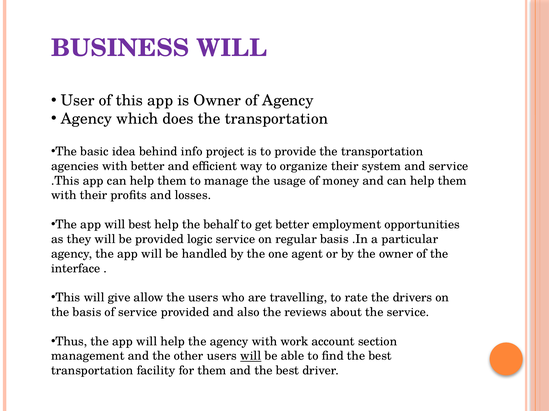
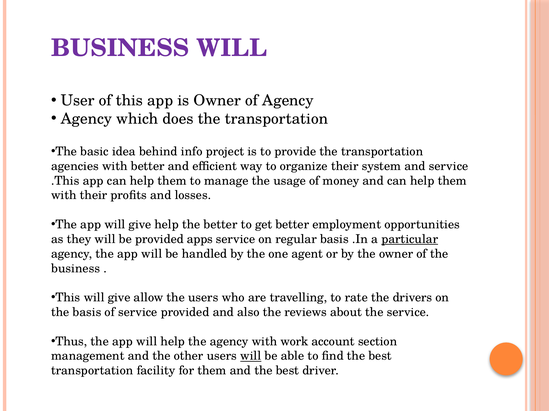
app will best: best -> give
the behalf: behalf -> better
logic: logic -> apps
particular underline: none -> present
interface at (76, 269): interface -> business
